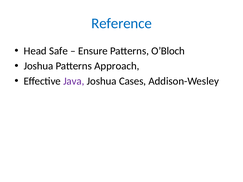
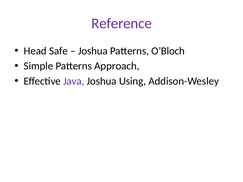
Reference colour: blue -> purple
Ensure at (93, 51): Ensure -> Joshua
Joshua at (38, 66): Joshua -> Simple
Cases: Cases -> Using
